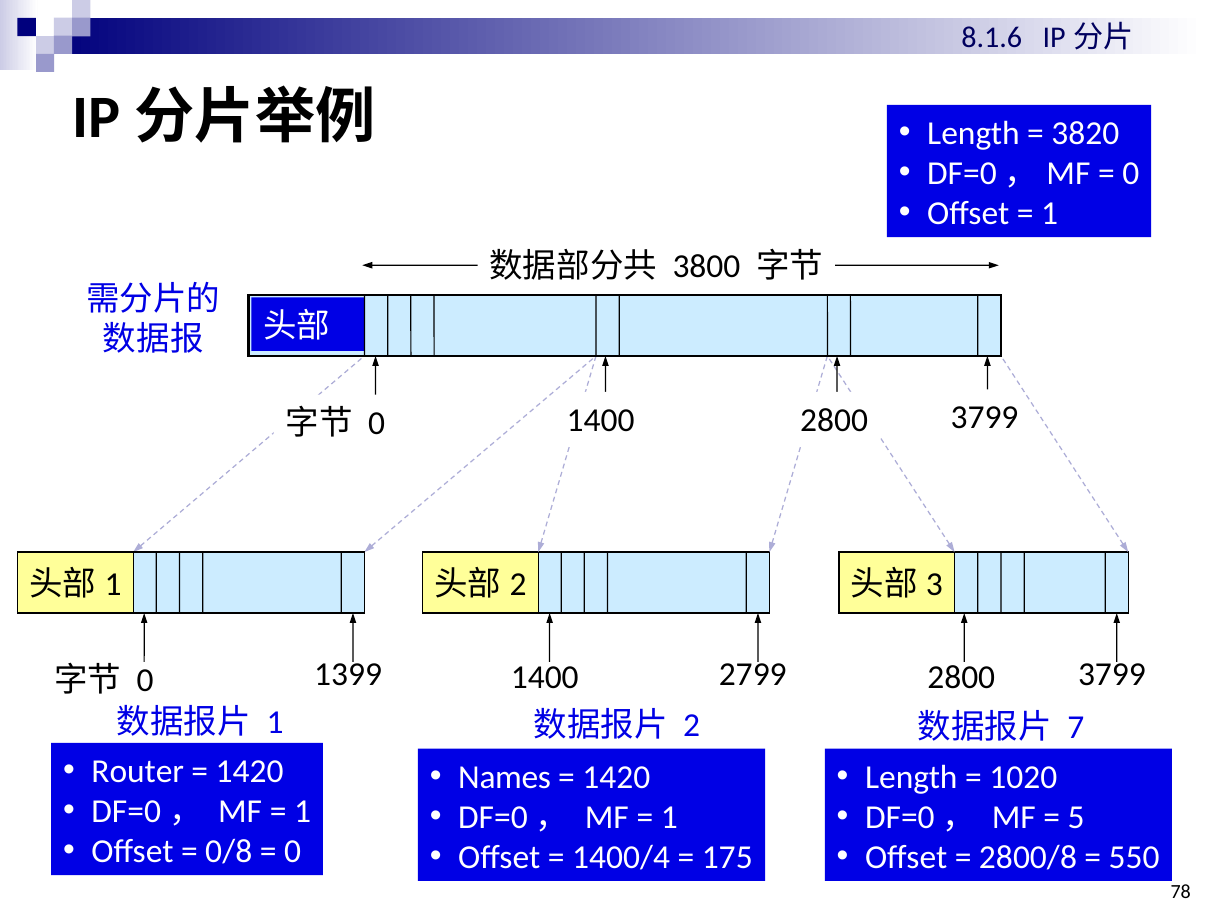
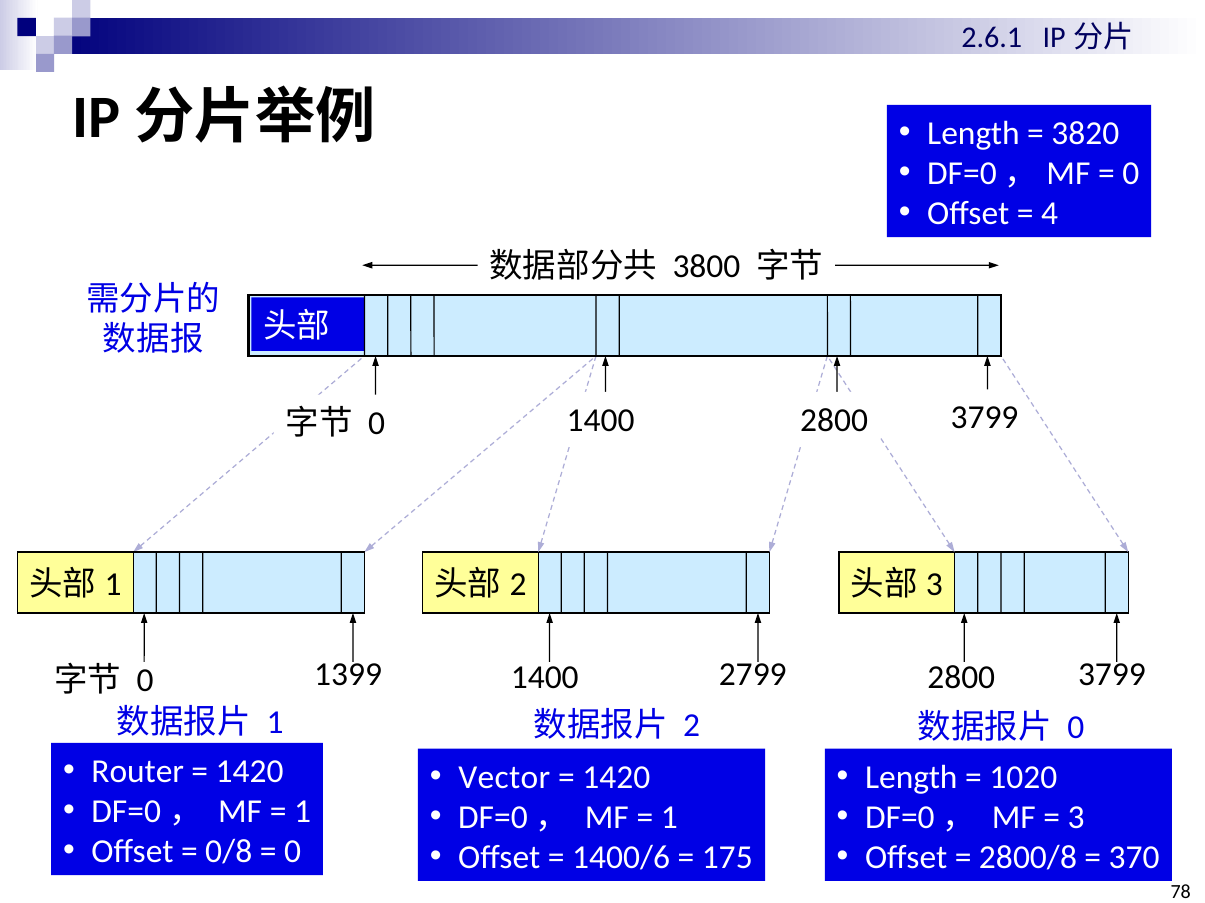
8.1.6: 8.1.6 -> 2.6.1
1 at (1049, 214): 1 -> 4
7 at (1076, 728): 7 -> 0
Names: Names -> Vector
5: 5 -> 3
1400/4: 1400/4 -> 1400/6
550: 550 -> 370
